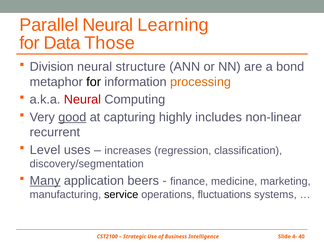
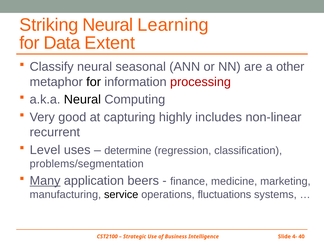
Parallel: Parallel -> Striking
Those: Those -> Extent
Division: Division -> Classify
structure: structure -> seasonal
bond: bond -> other
processing colour: orange -> red
Neural at (82, 100) colour: red -> black
good underline: present -> none
increases: increases -> determine
discovery/segmentation: discovery/segmentation -> problems/segmentation
